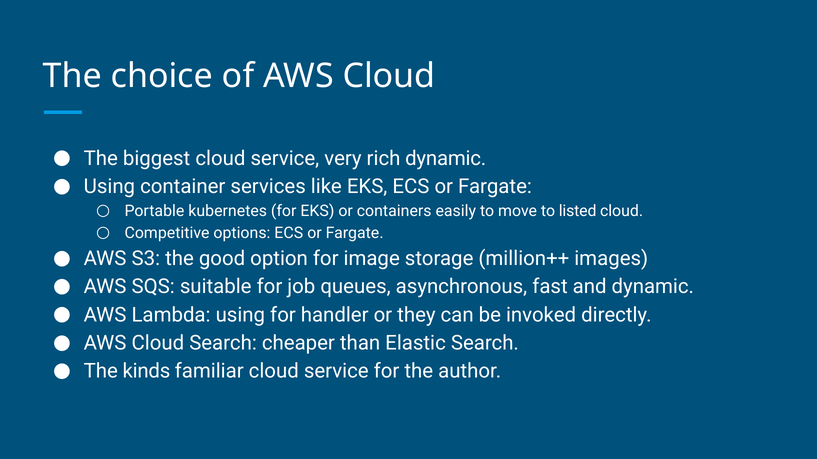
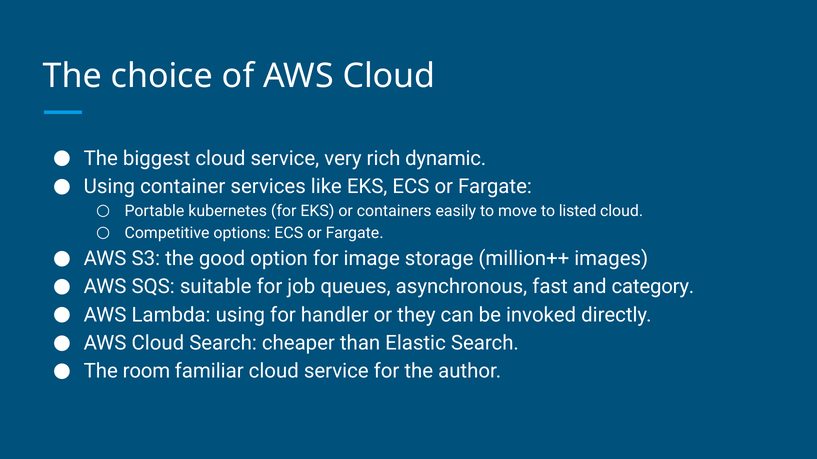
and dynamic: dynamic -> category
kinds: kinds -> room
